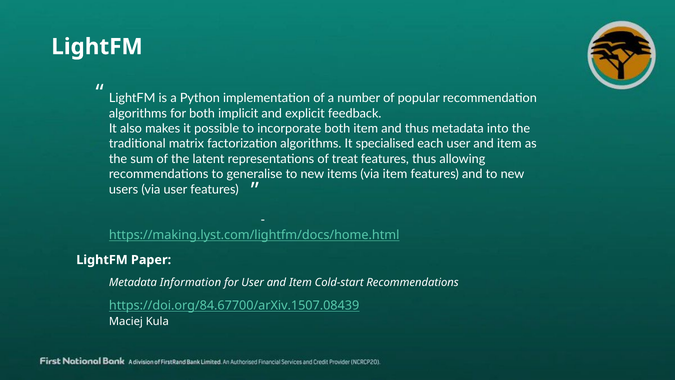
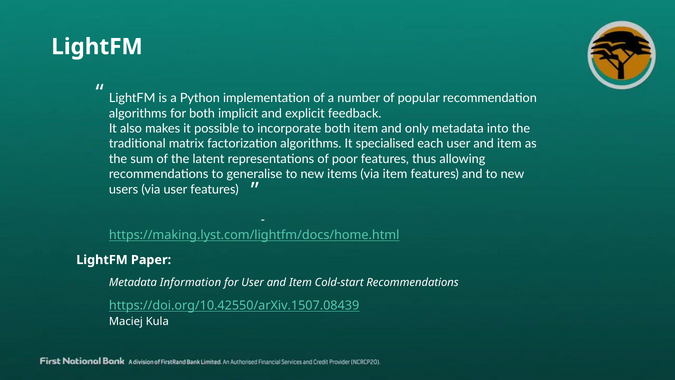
and thus: thus -> only
treat: treat -> poor
https://doi.org/84.67700/arXiv.1507.08439: https://doi.org/84.67700/arXiv.1507.08439 -> https://doi.org/10.42550/arXiv.1507.08439
